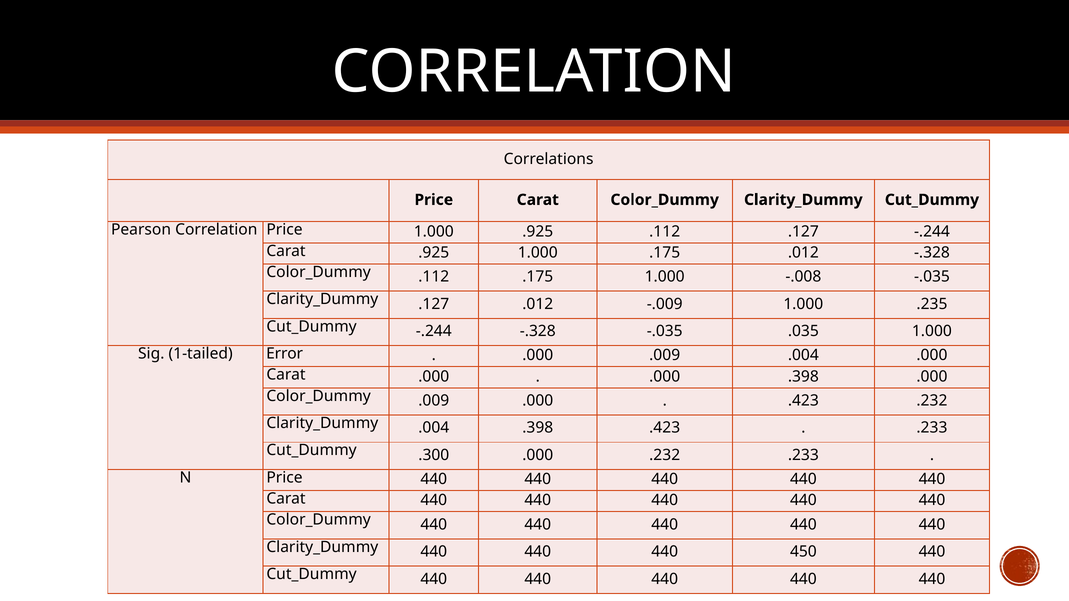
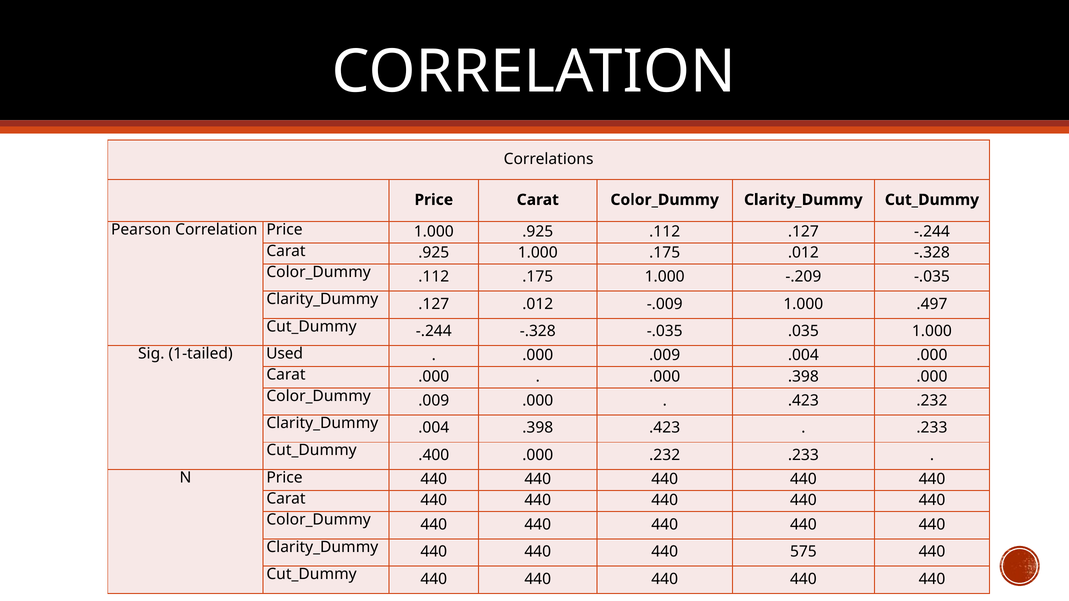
-.008: -.008 -> -.209
.235: .235 -> .497
Error: Error -> Used
.300: .300 -> .400
450: 450 -> 575
